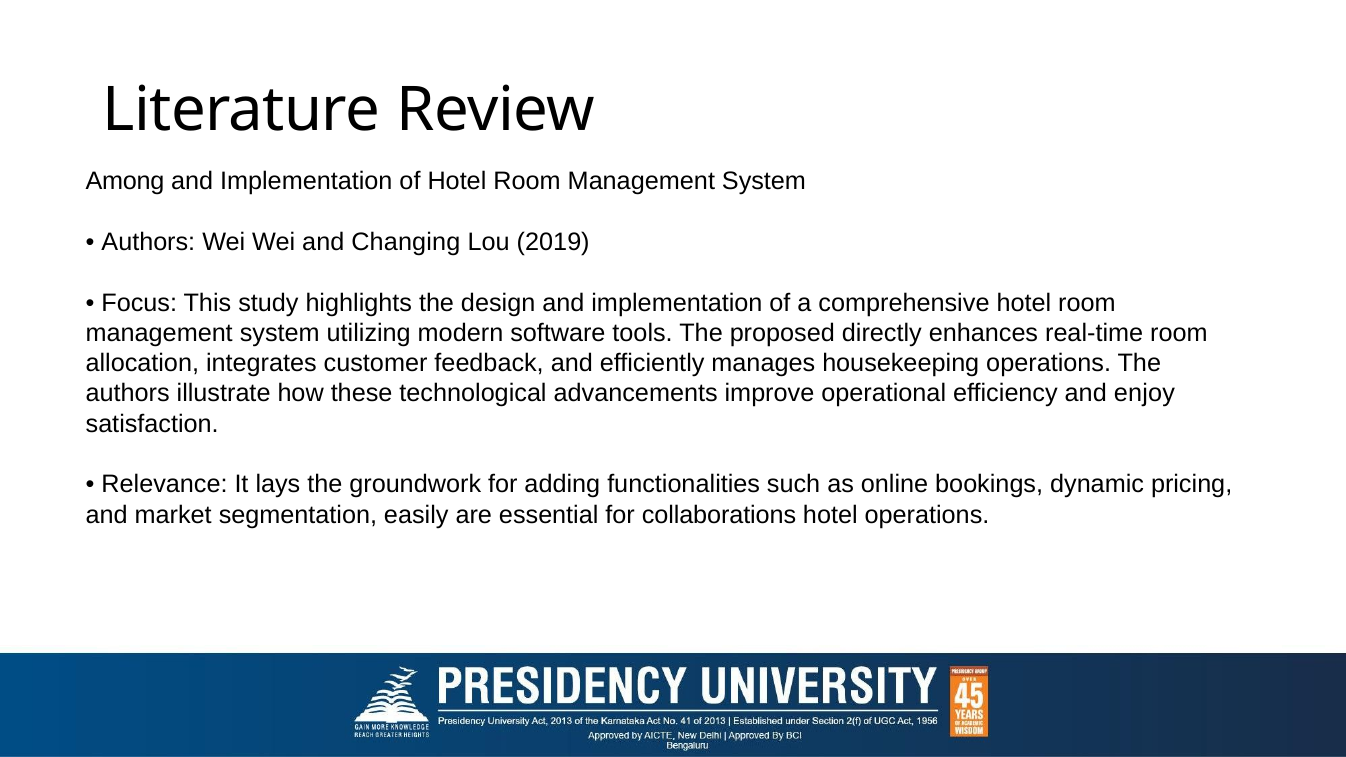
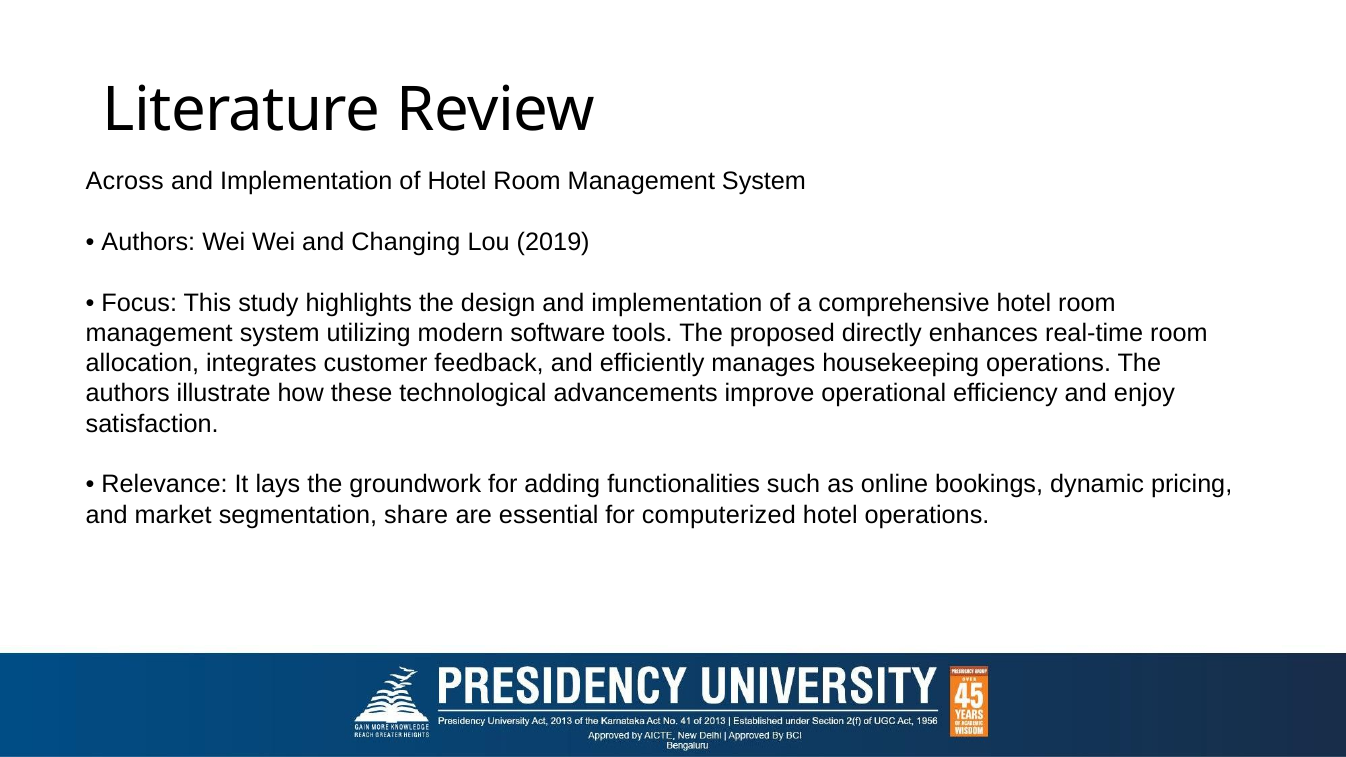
Among: Among -> Across
easily: easily -> share
collaborations: collaborations -> computerized
